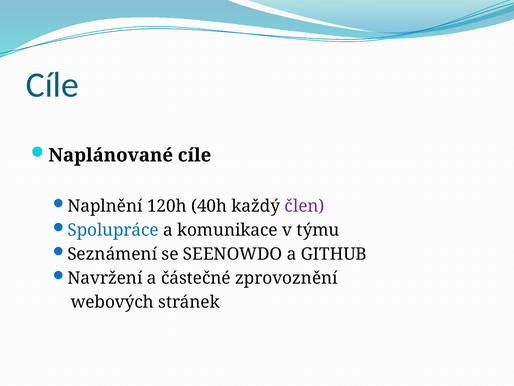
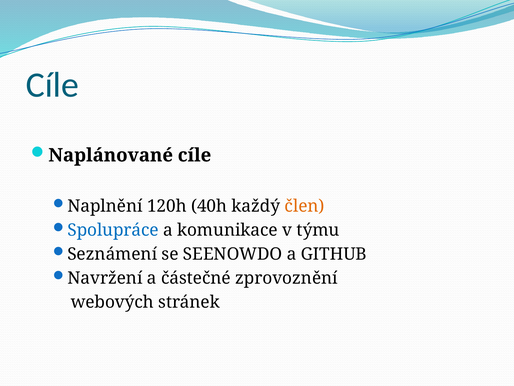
člen colour: purple -> orange
